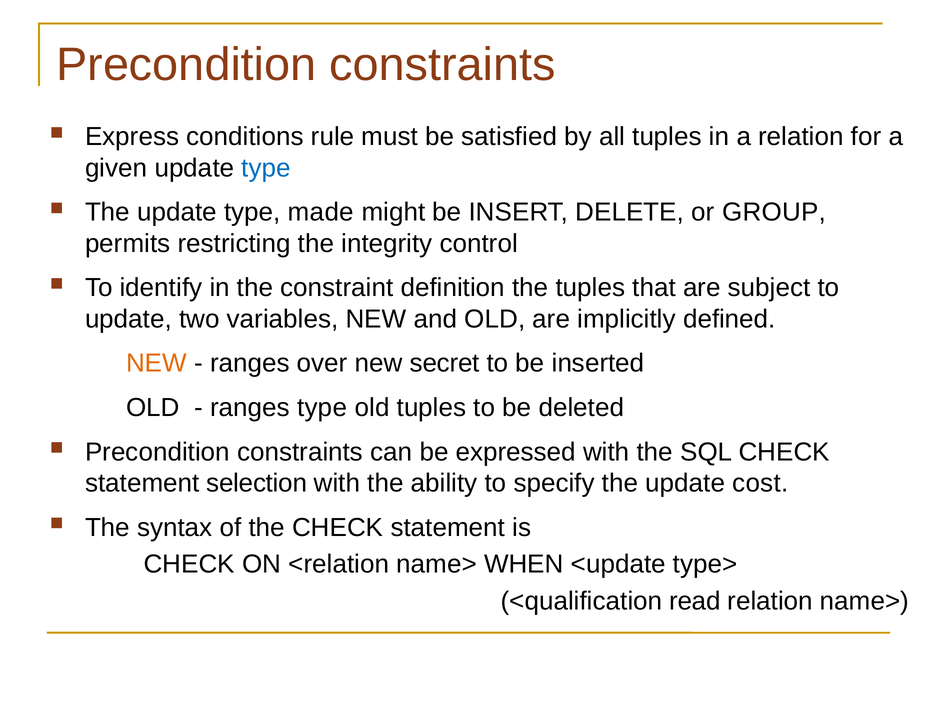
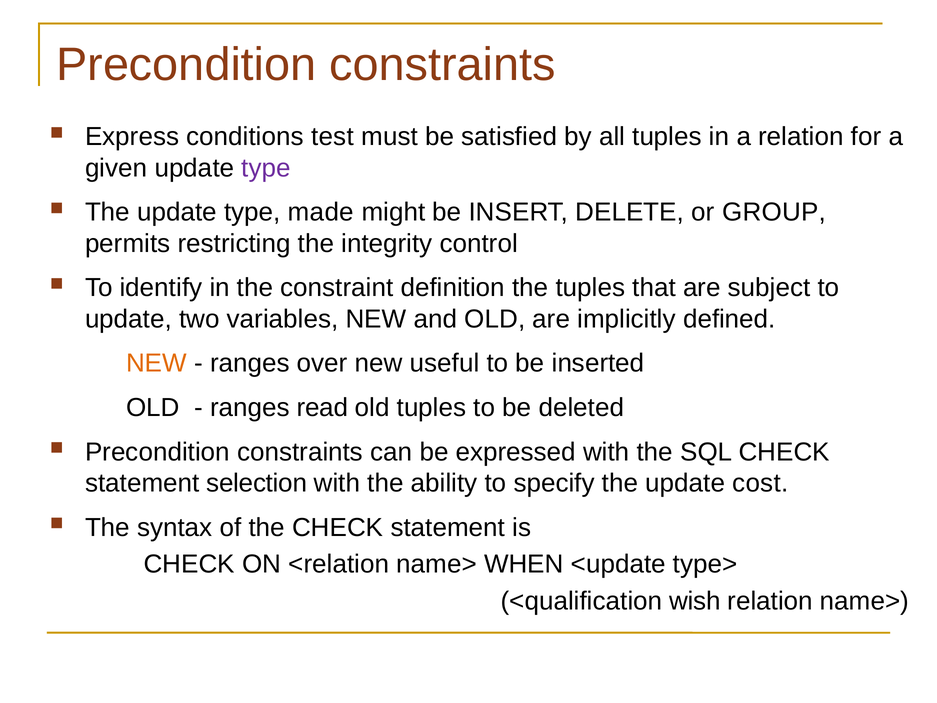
rule: rule -> test
type at (266, 168) colour: blue -> purple
secret: secret -> useful
ranges type: type -> read
read: read -> wish
